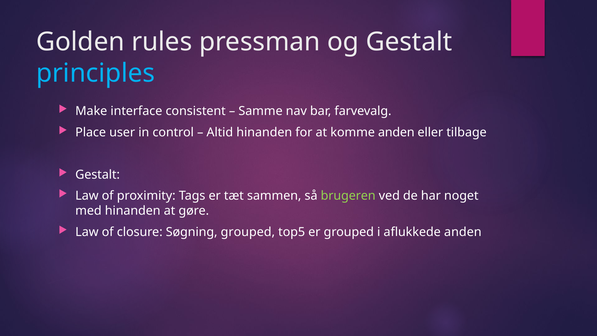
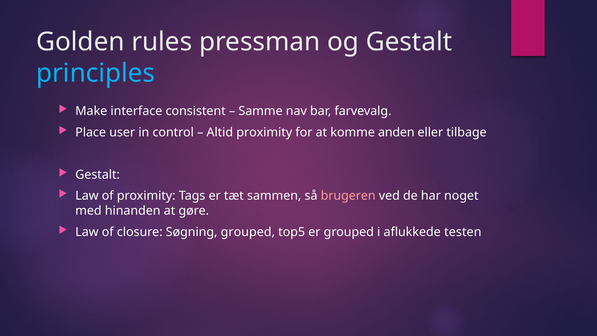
Altid hinanden: hinanden -> proximity
brugeren colour: light green -> pink
aflukkede anden: anden -> testen
